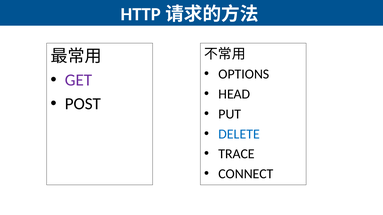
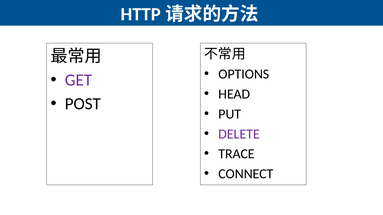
DELETE colour: blue -> purple
